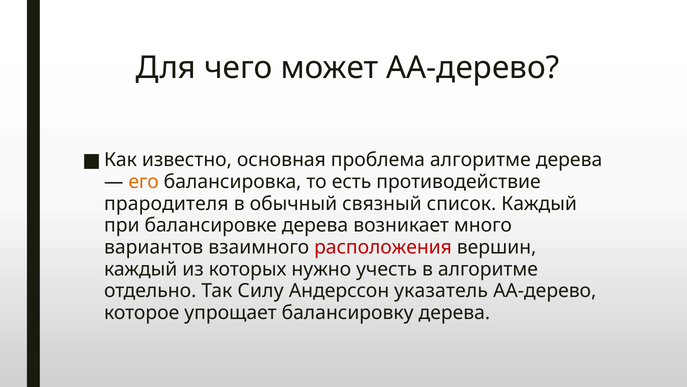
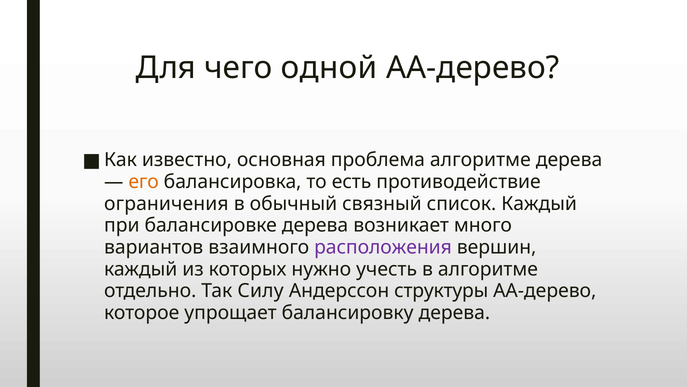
может: может -> одной
прародителя: прародителя -> ограничения
расположения colour: red -> purple
указатель: указатель -> структуры
